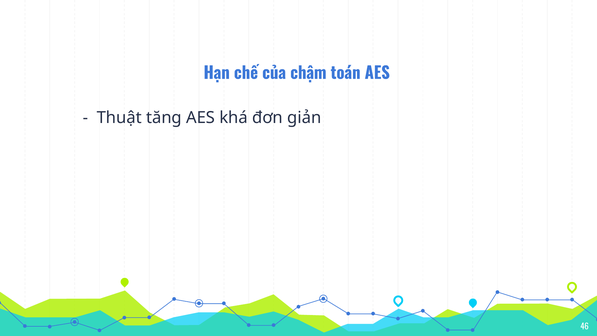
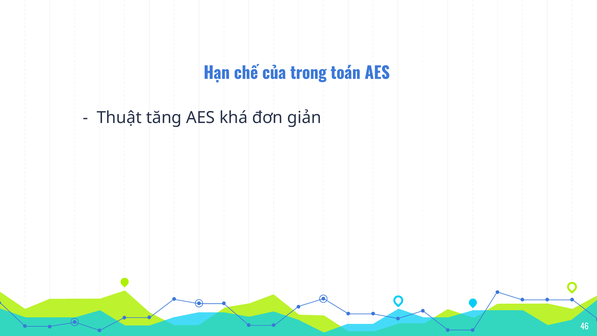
chậm: chậm -> trong
